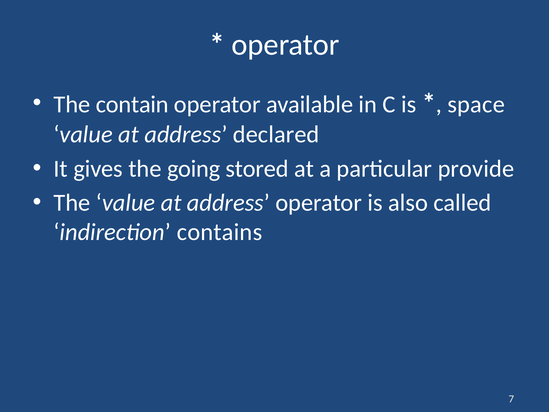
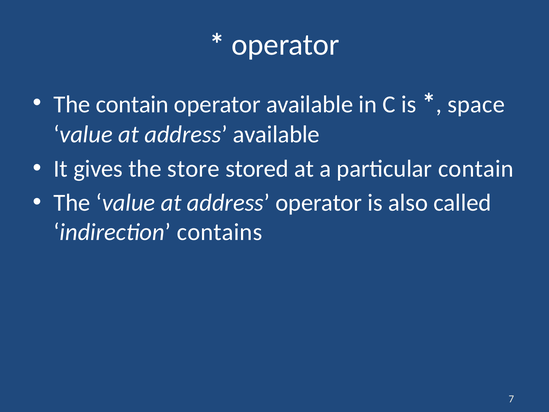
address declared: declared -> available
going: going -> store
particular provide: provide -> contain
